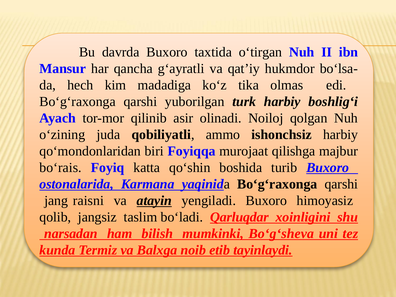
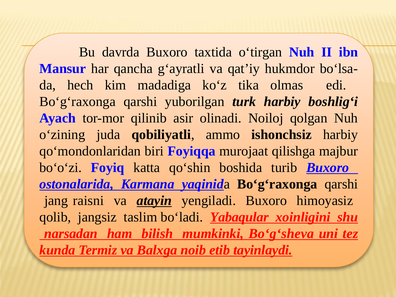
bo‘rais: bo‘rais -> bo‘oʻzi
Qarluqdar: Qarluqdar -> Yabaqular
